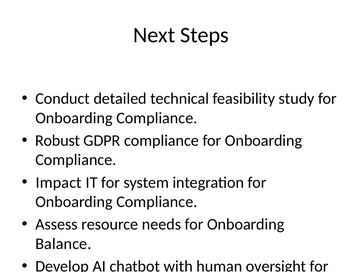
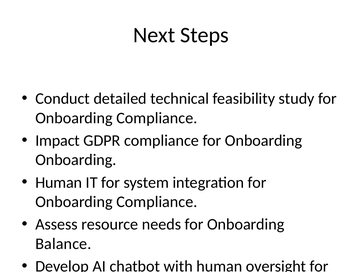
Robust: Robust -> Impact
Compliance at (76, 160): Compliance -> Onboarding
Impact at (59, 182): Impact -> Human
